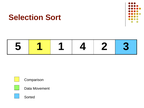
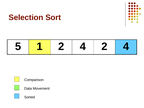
1 1: 1 -> 2
4 2 3: 3 -> 4
